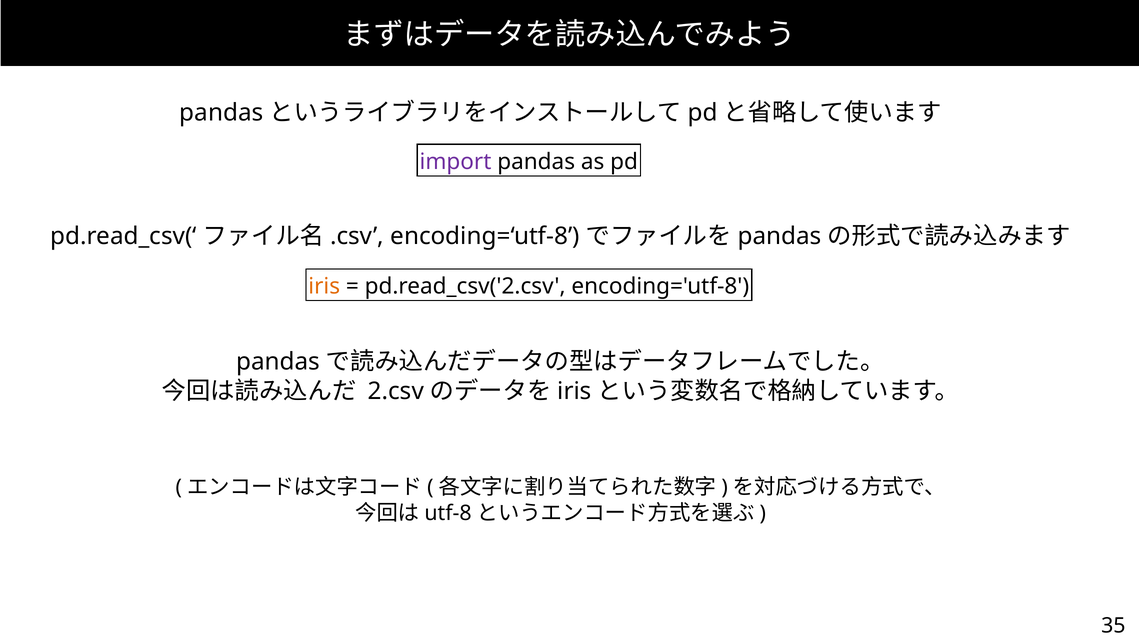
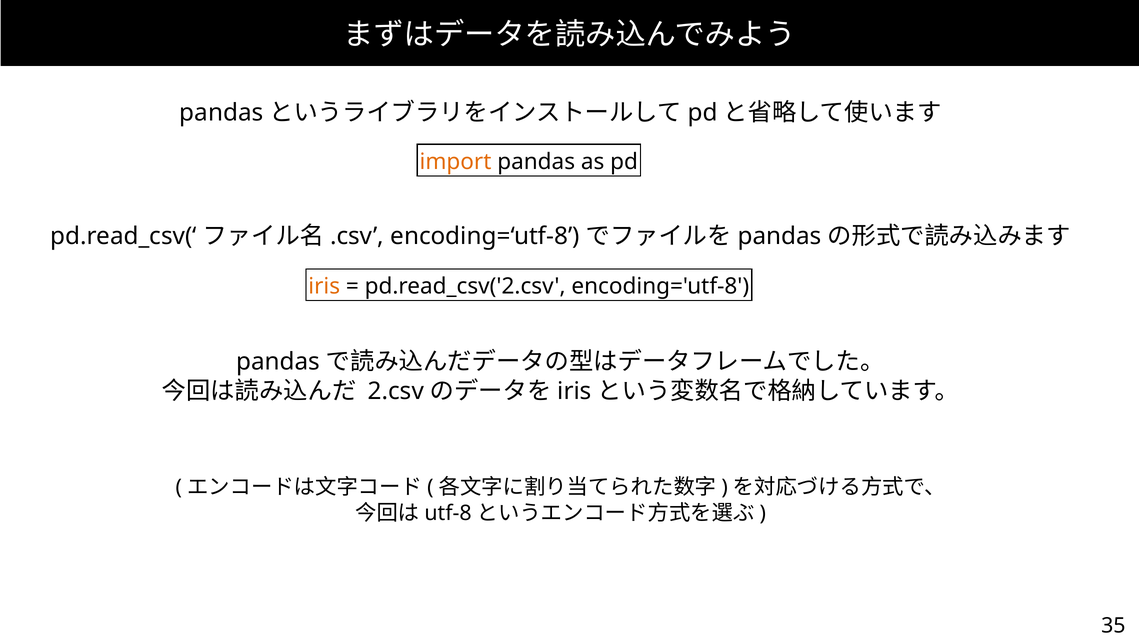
import colour: purple -> orange
